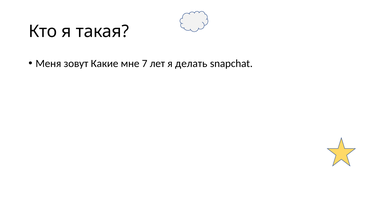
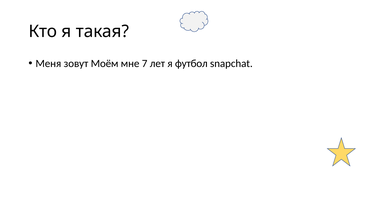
Какие: Какие -> Моём
делать: делать -> футбол
